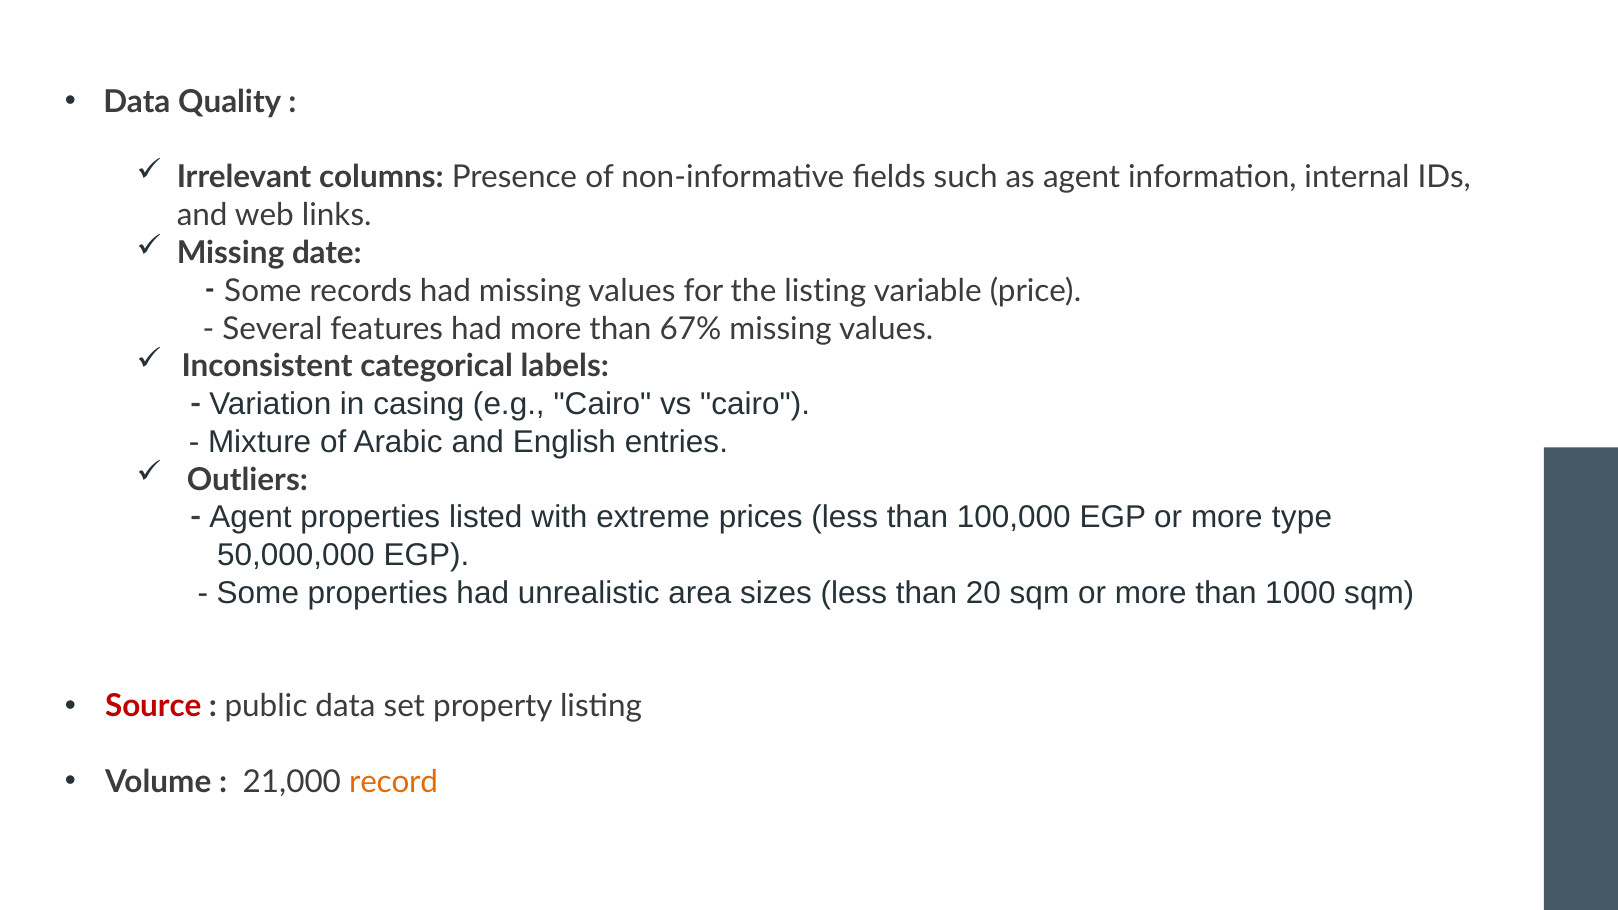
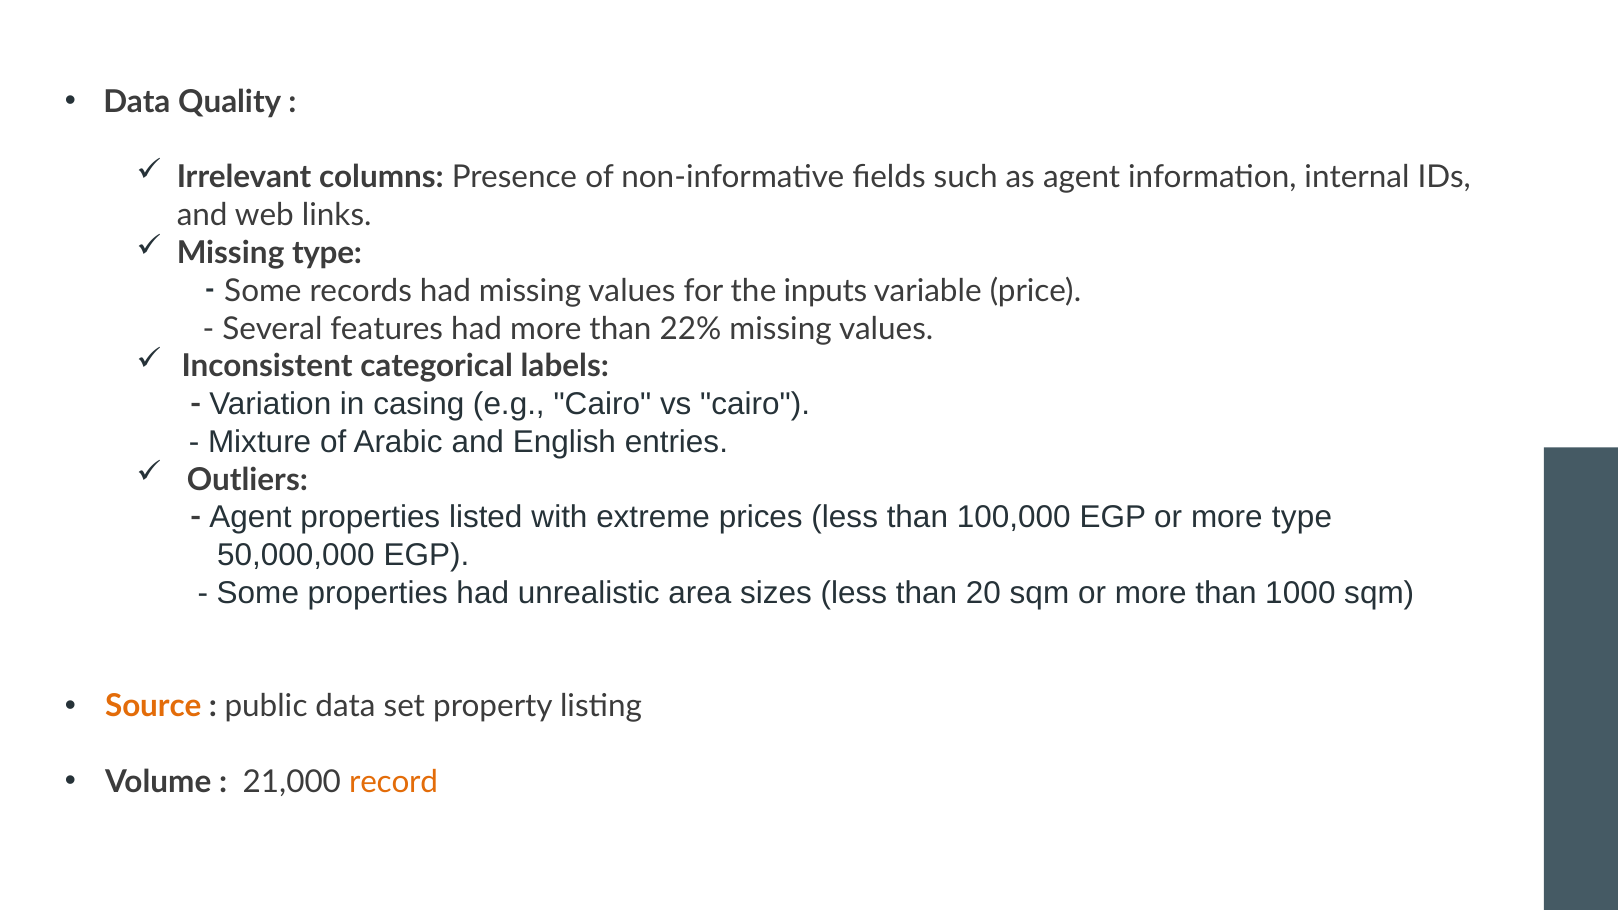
Missing date: date -> type
the listing: listing -> inputs
67%: 67% -> 22%
Source colour: red -> orange
